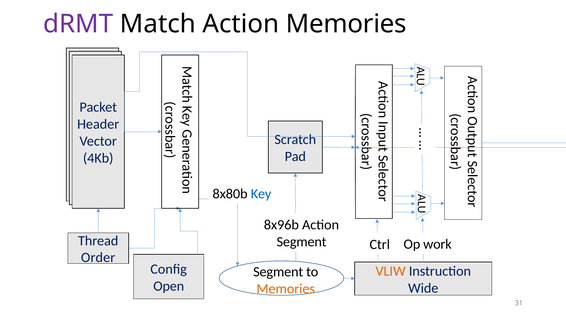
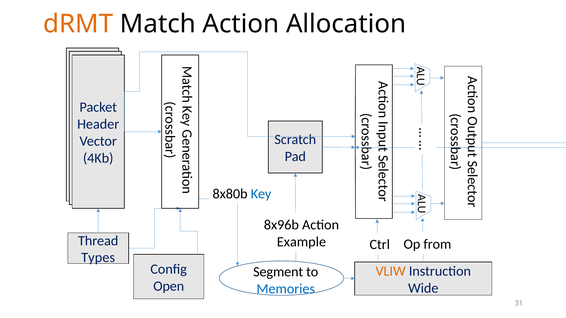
dRMT colour: purple -> orange
Action Memories: Memories -> Allocation
Segment at (302, 242): Segment -> Example
work: work -> from
Order: Order -> Types
Memories at (286, 289) colour: orange -> blue
